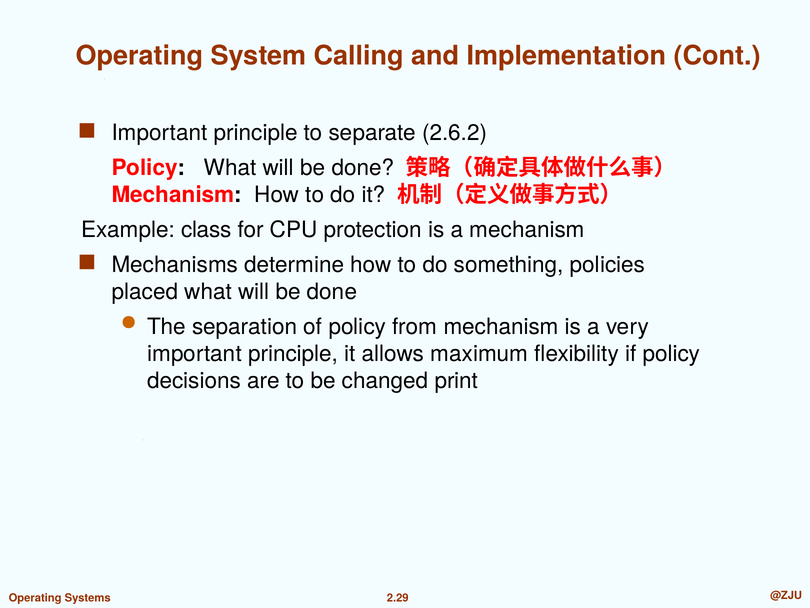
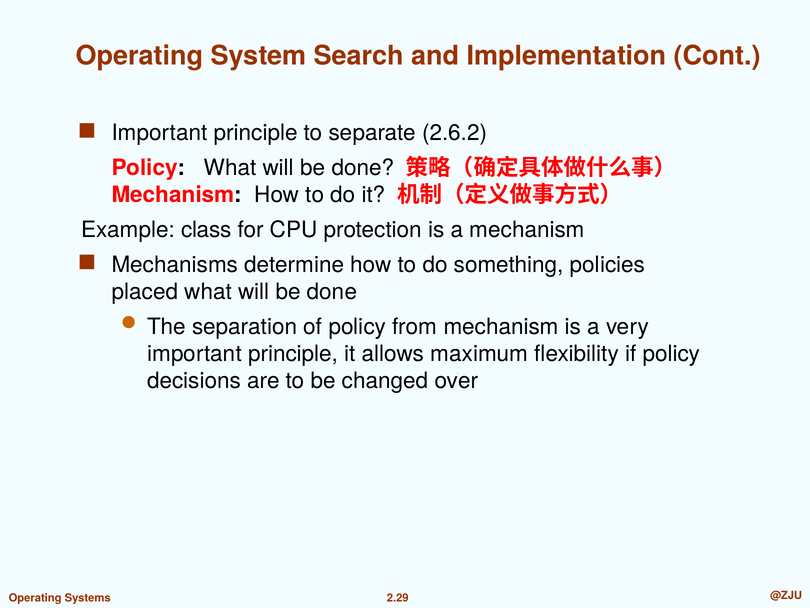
Calling: Calling -> Search
print: print -> over
